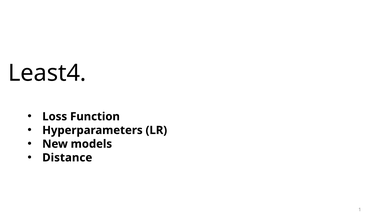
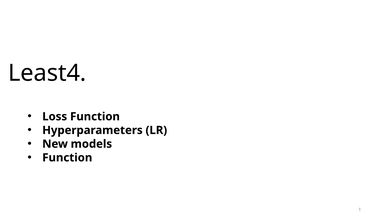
Distance at (67, 158): Distance -> Function
